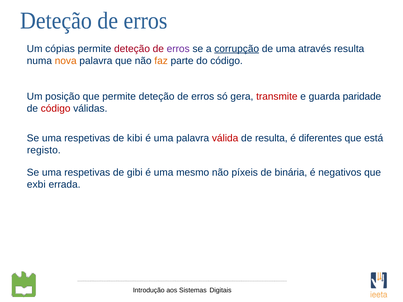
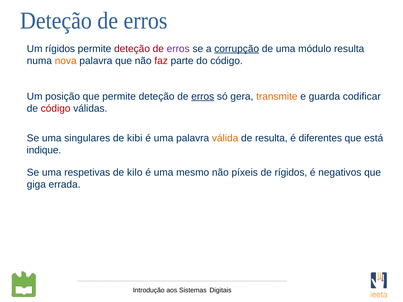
Um cópias: cópias -> rígidos
através: através -> módulo
faz colour: orange -> red
erros at (203, 96) underline: none -> present
transmite colour: red -> orange
paridade: paridade -> codificar
respetivas at (87, 138): respetivas -> singulares
válida colour: red -> orange
registo: registo -> indique
gibi: gibi -> kilo
de binária: binária -> rígidos
exbi: exbi -> giga
